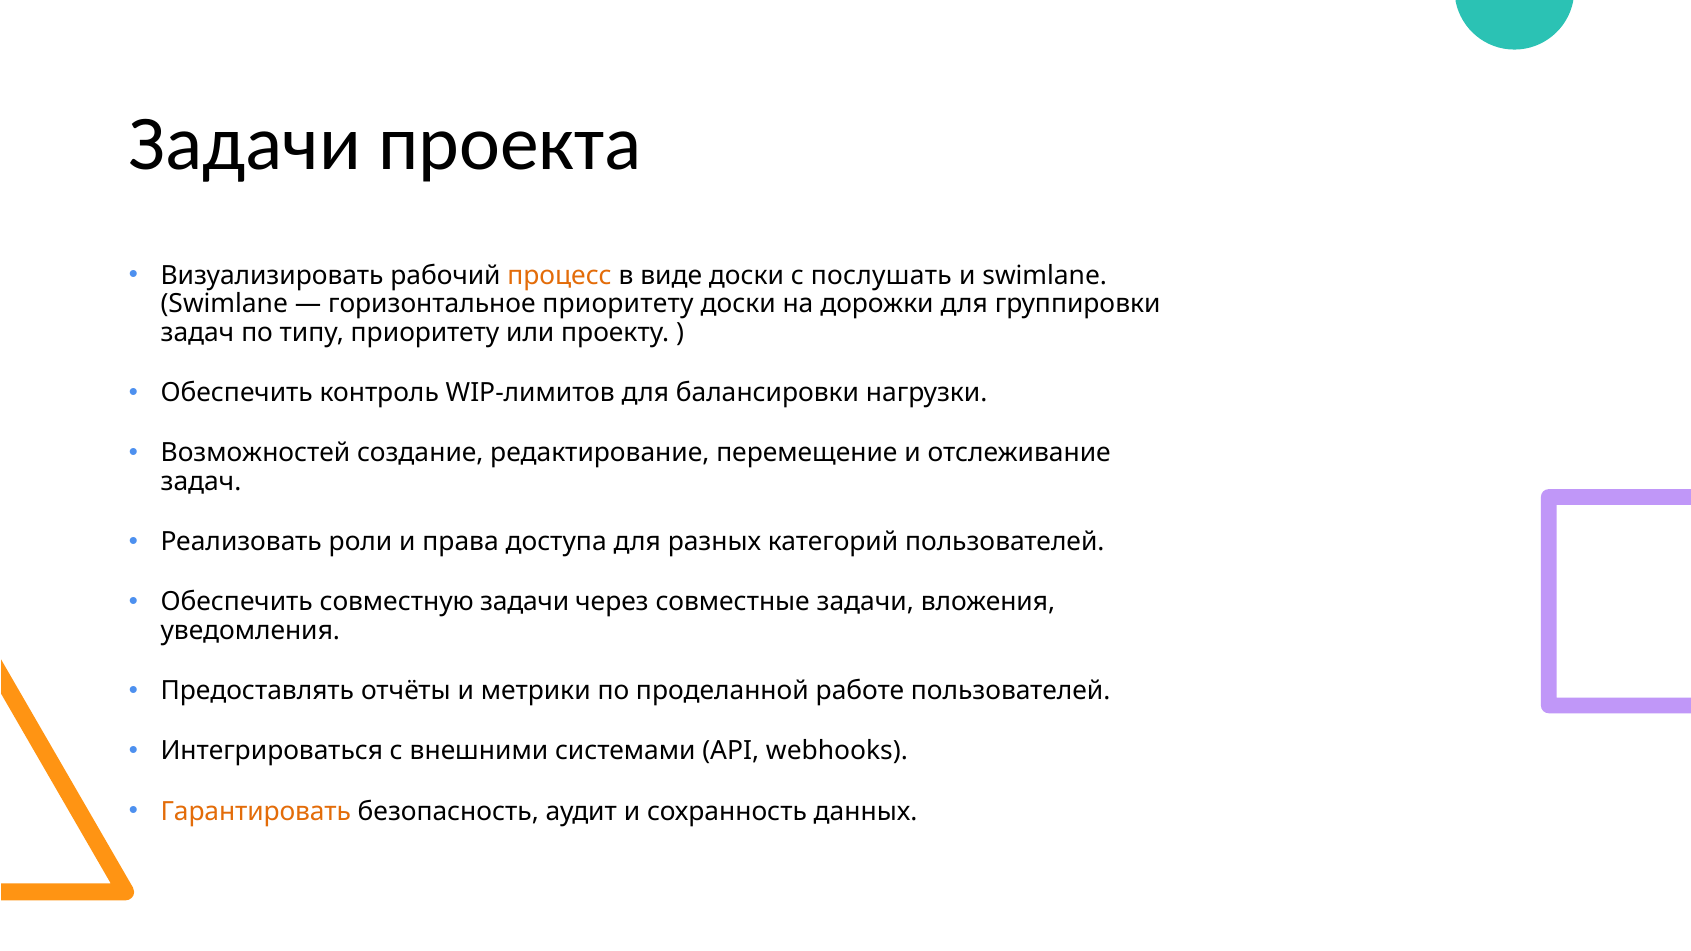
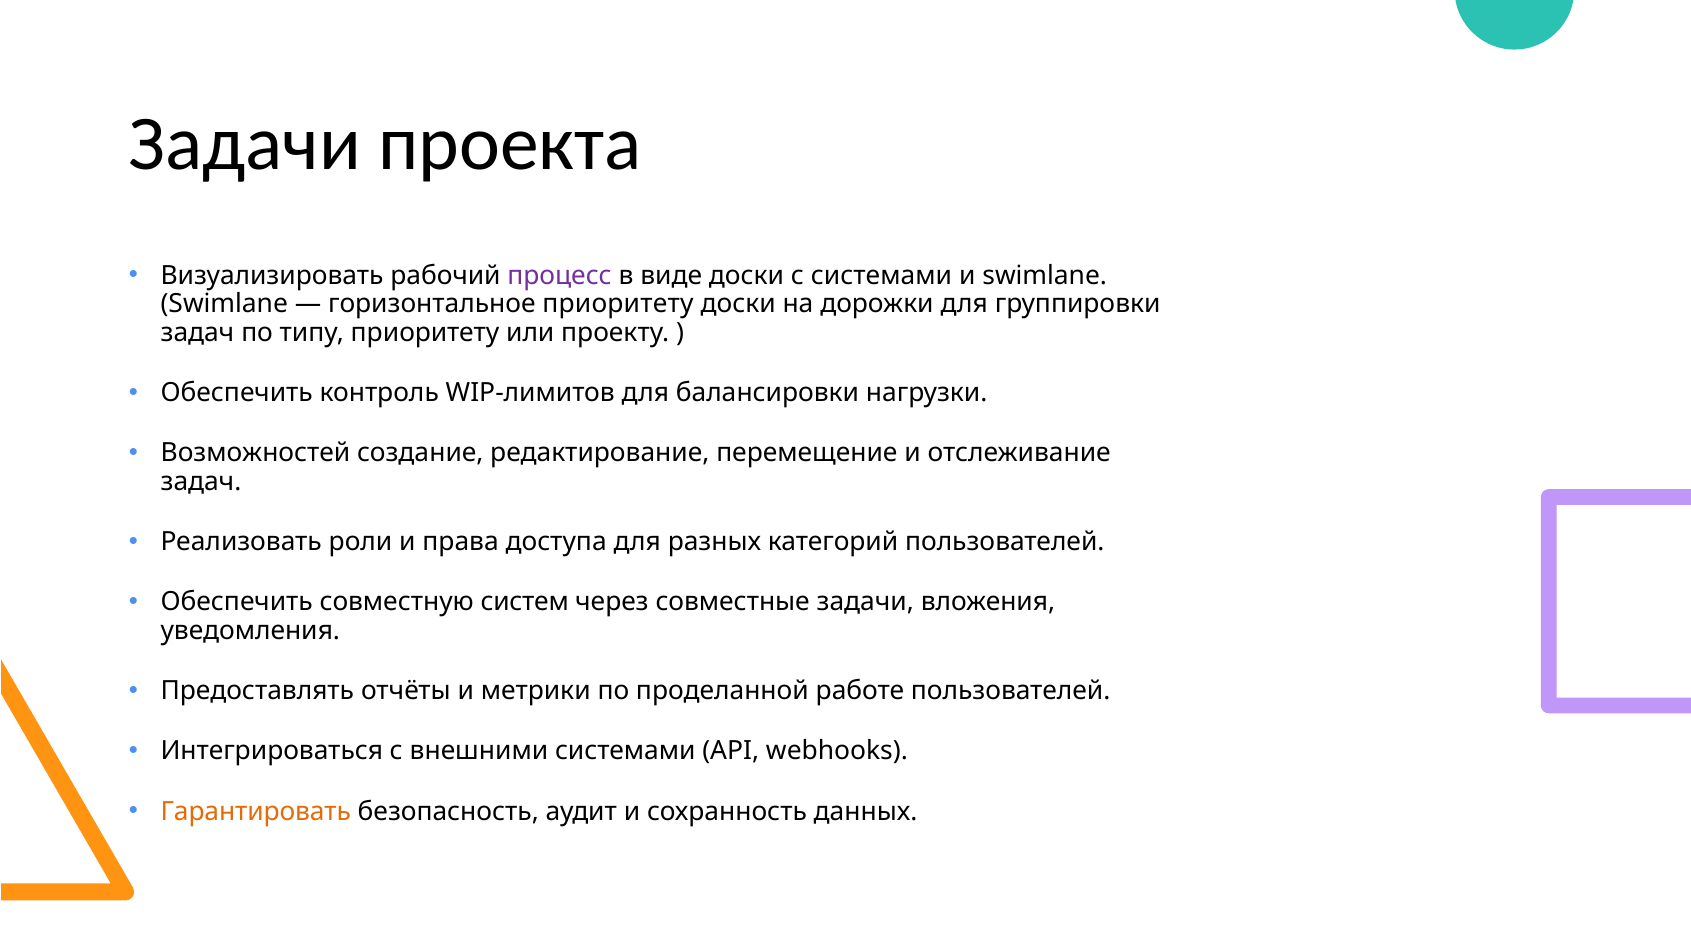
процесс colour: orange -> purple
с послушать: послушать -> системами
совместную задачи: задачи -> систем
